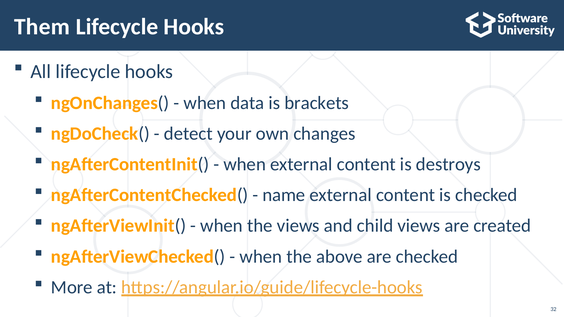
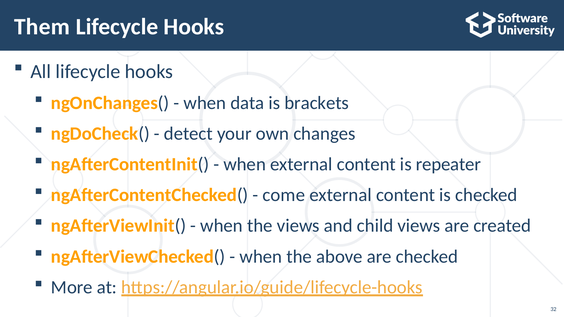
destroys: destroys -> repeater
name: name -> come
